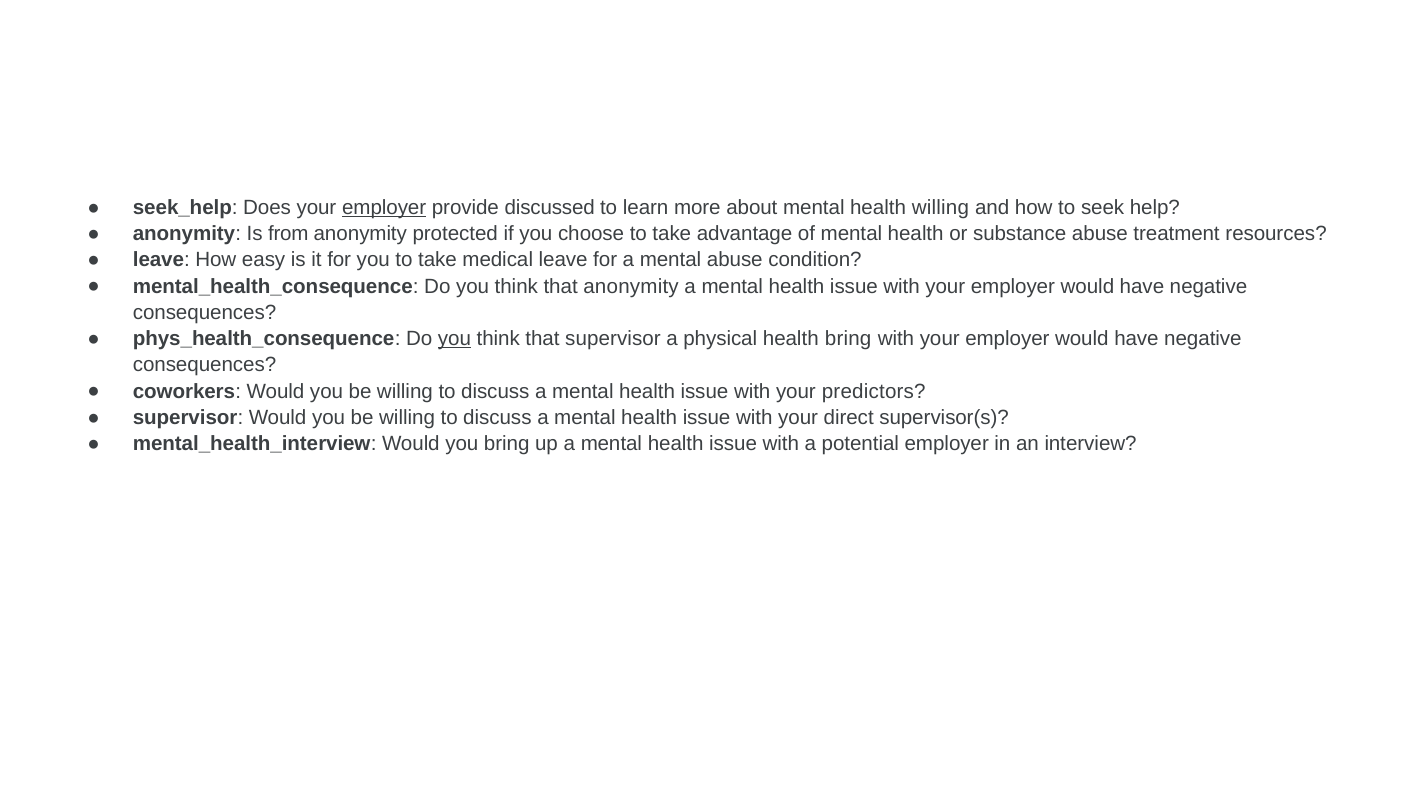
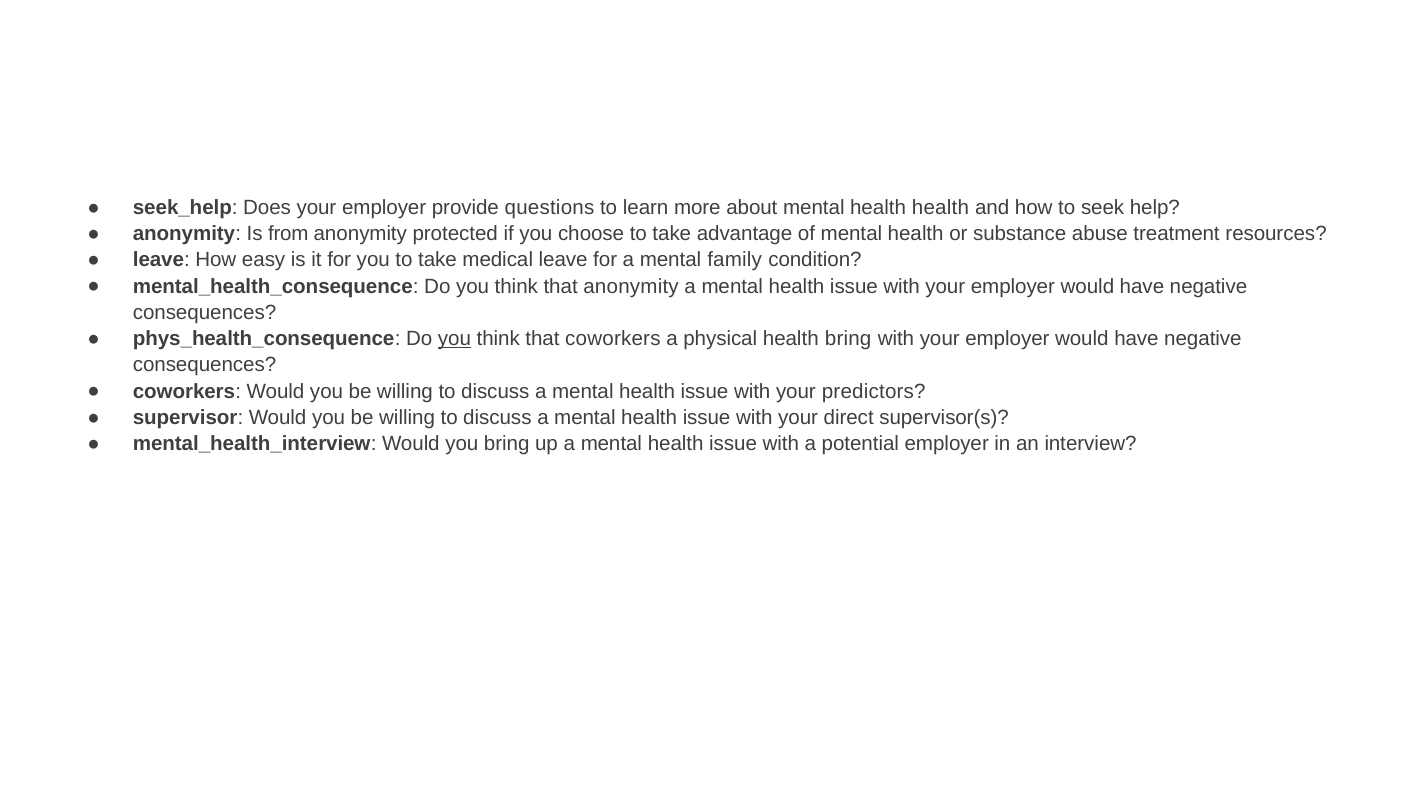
employer at (384, 207) underline: present -> none
discussed: discussed -> questions
health willing: willing -> health
mental abuse: abuse -> family
that supervisor: supervisor -> coworkers
